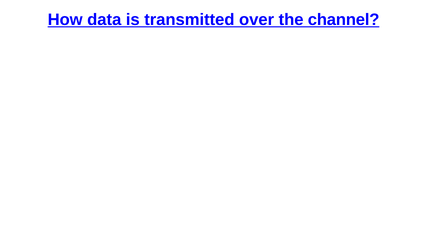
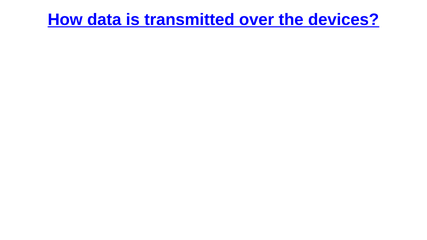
channel: channel -> devices
